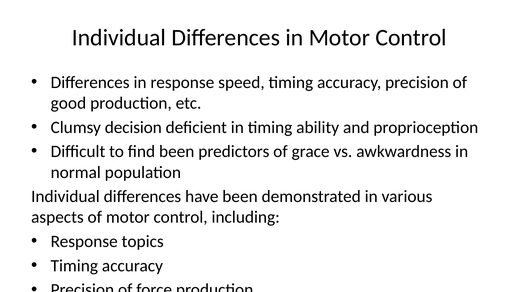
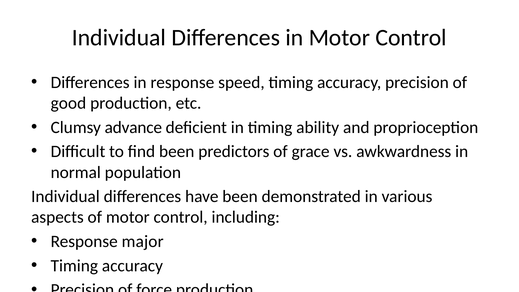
decision: decision -> advance
topics: topics -> major
